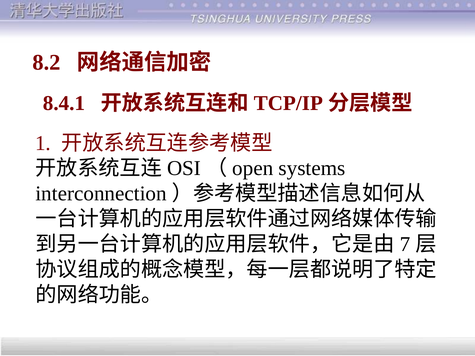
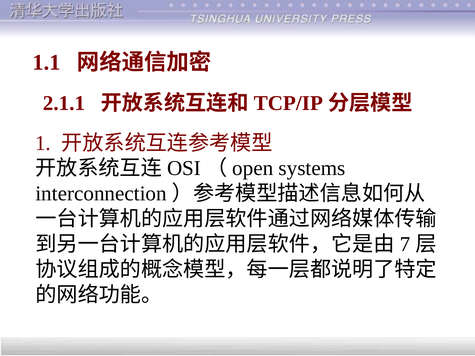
8.2: 8.2 -> 1.1
8.4.1: 8.4.1 -> 2.1.1
